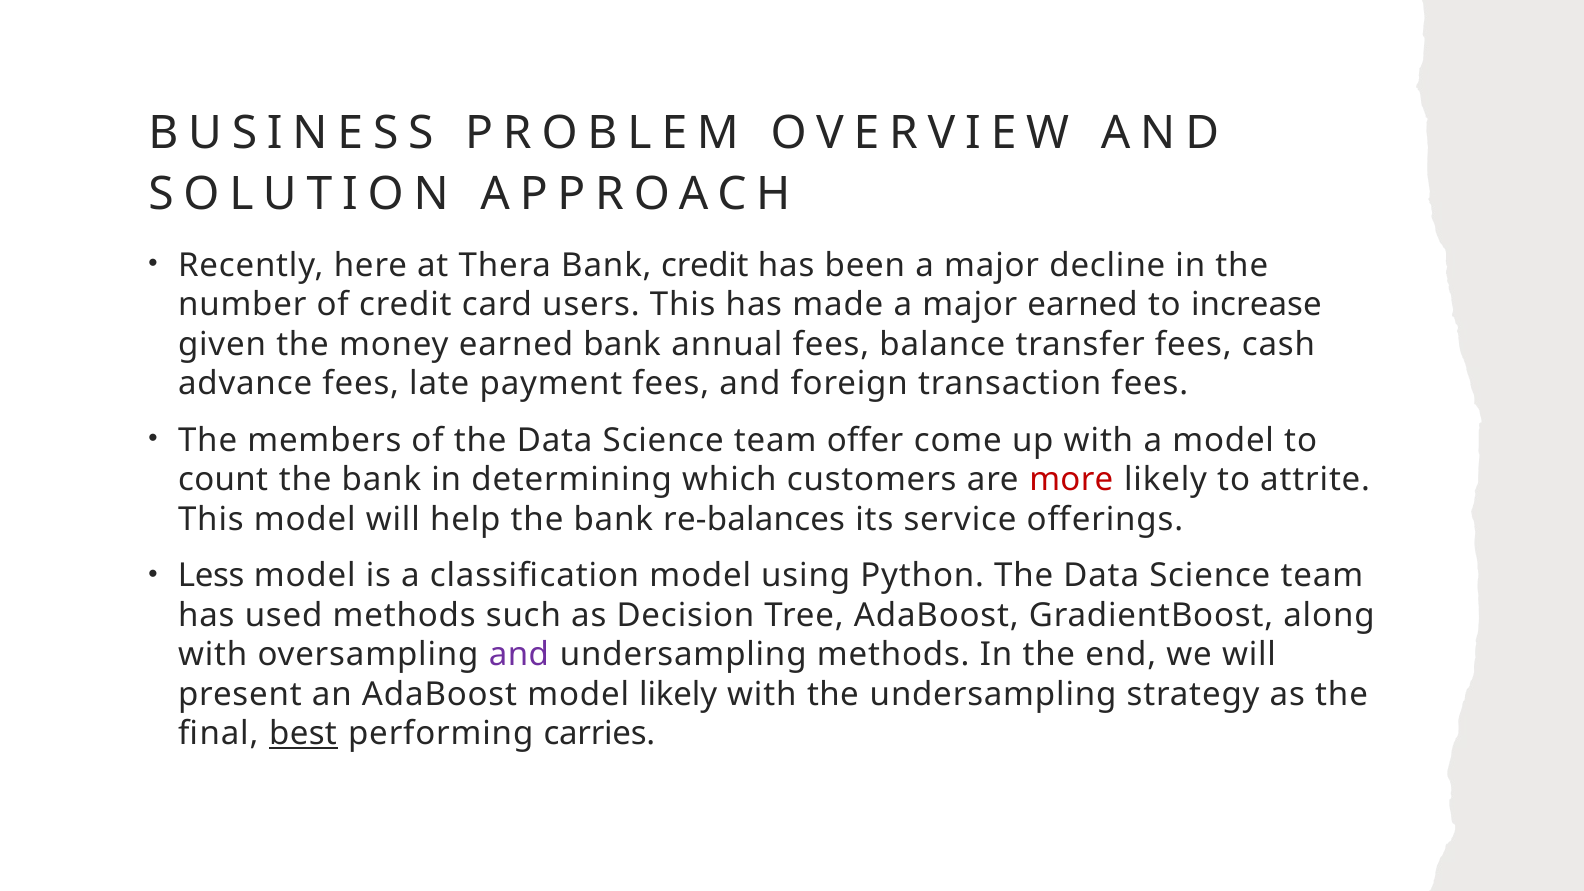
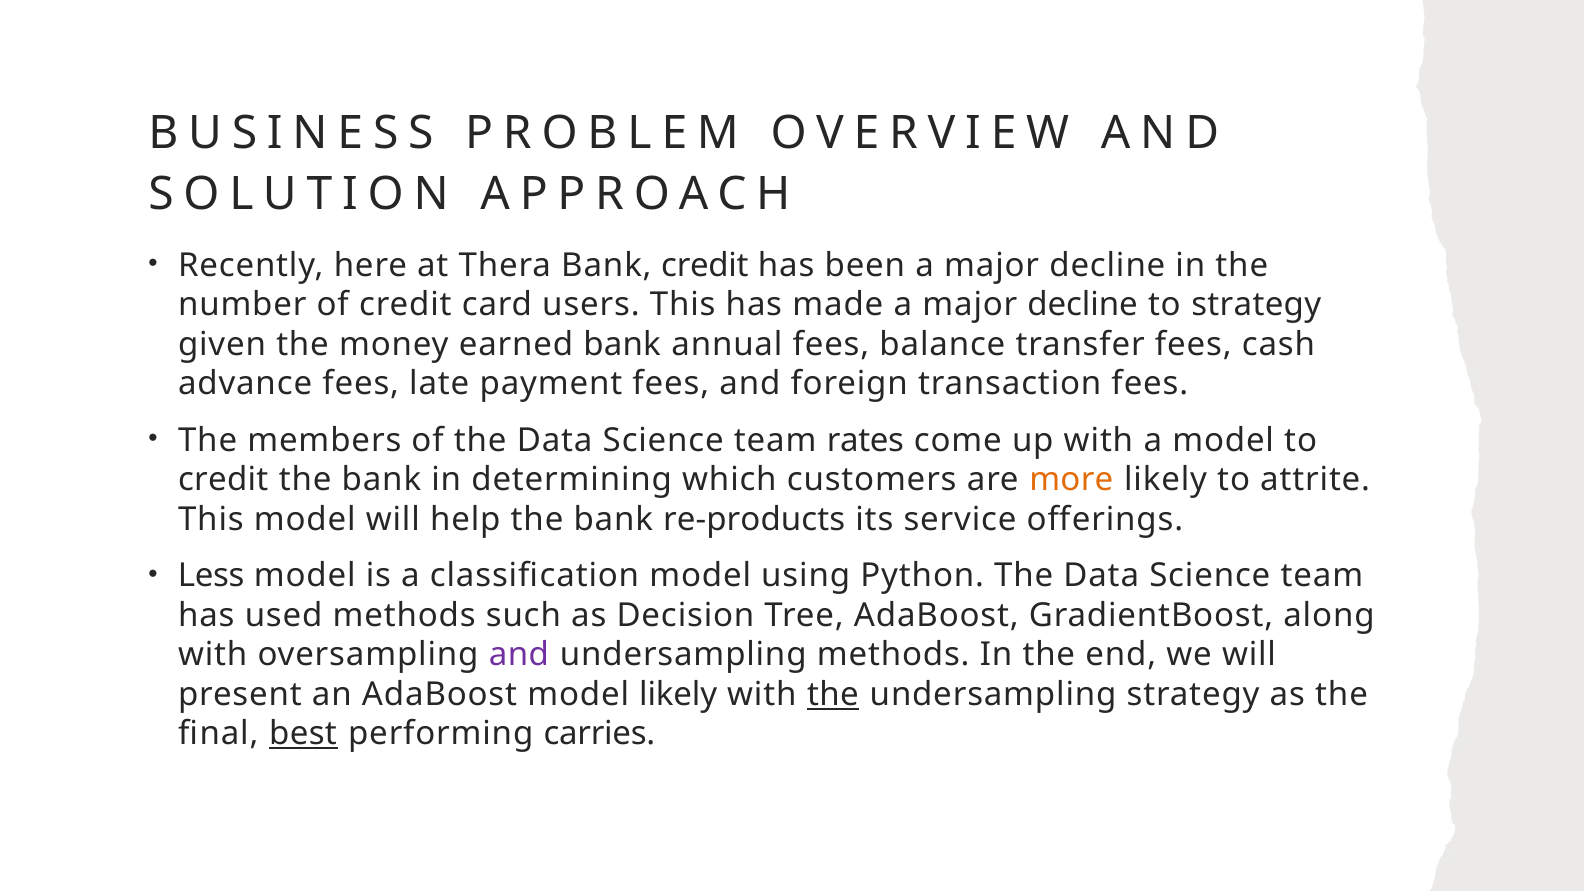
made a major earned: earned -> decline
to increase: increase -> strategy
offer: offer -> rates
count at (223, 480): count -> credit
more colour: red -> orange
re-balances: re-balances -> re-products
the at (833, 694) underline: none -> present
